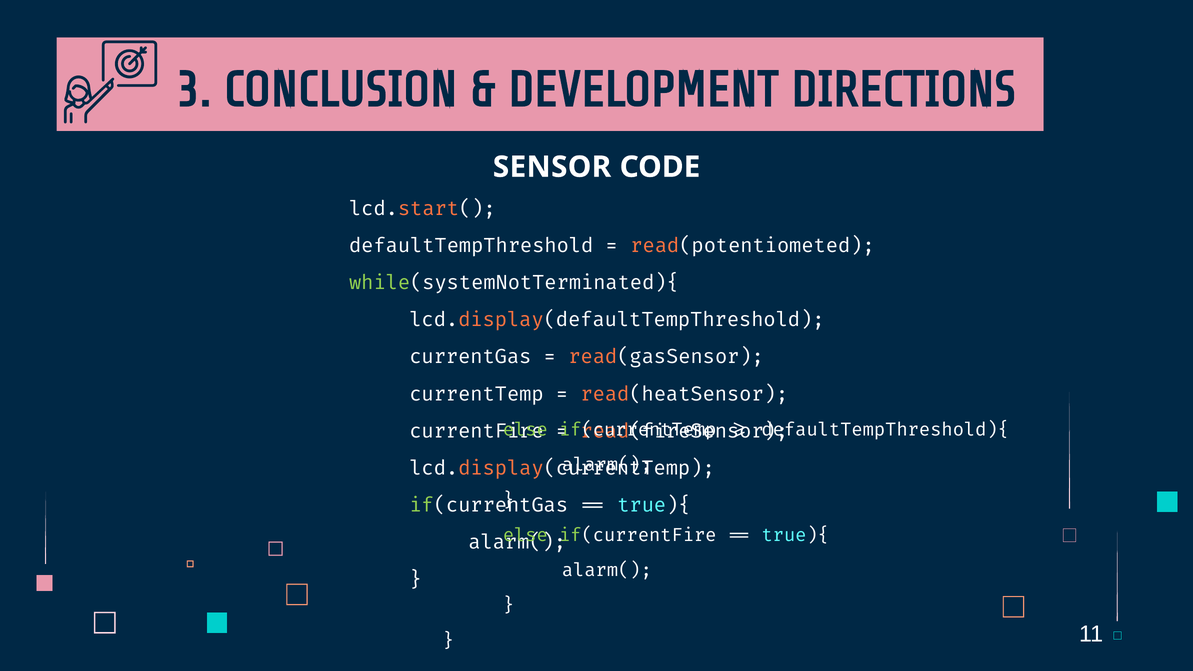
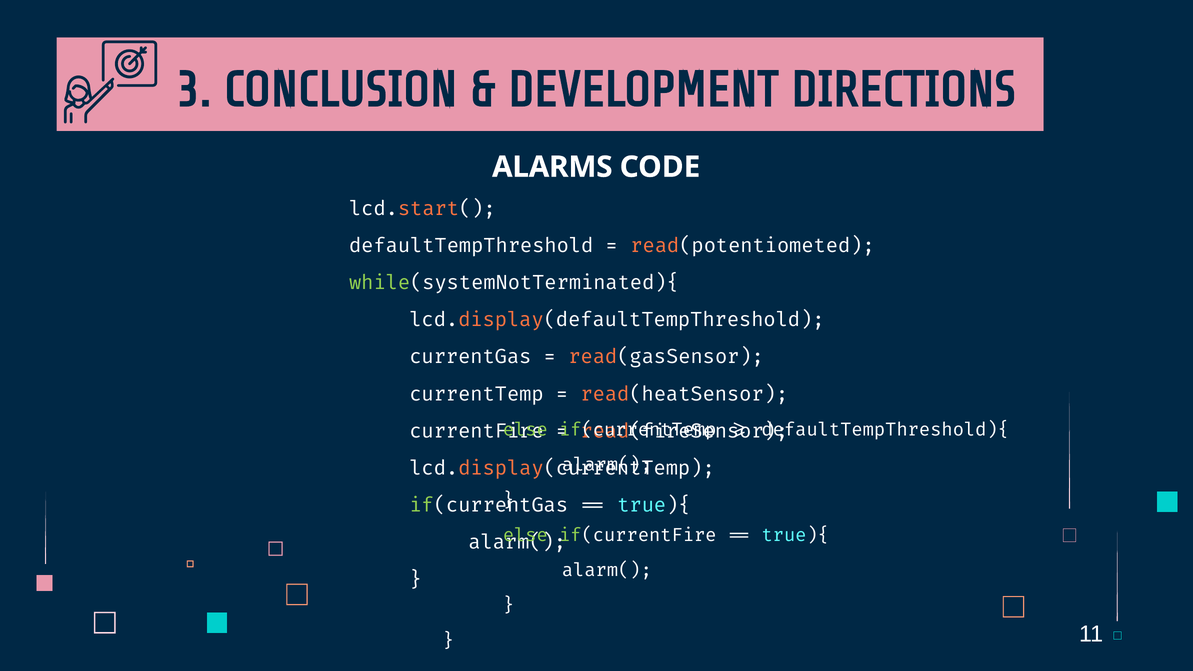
SENSOR: SENSOR -> ALARMS
